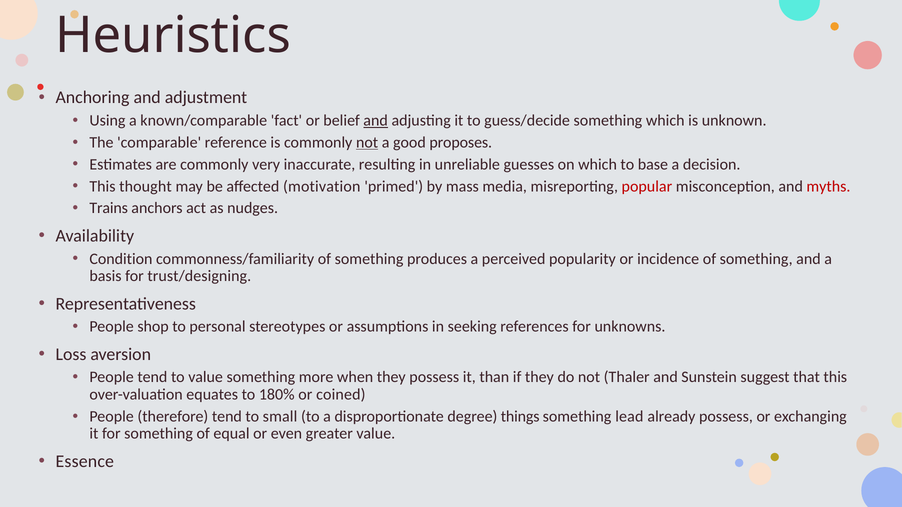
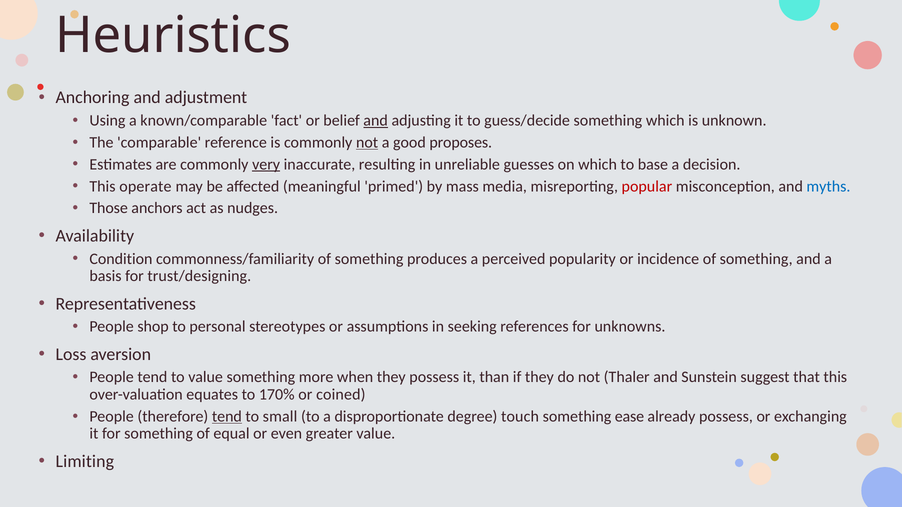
very underline: none -> present
thought: thought -> operate
motivation: motivation -> meaningful
myths colour: red -> blue
Trains: Trains -> Those
180%: 180% -> 170%
tend at (227, 417) underline: none -> present
things: things -> touch
lead: lead -> ease
Essence: Essence -> Limiting
